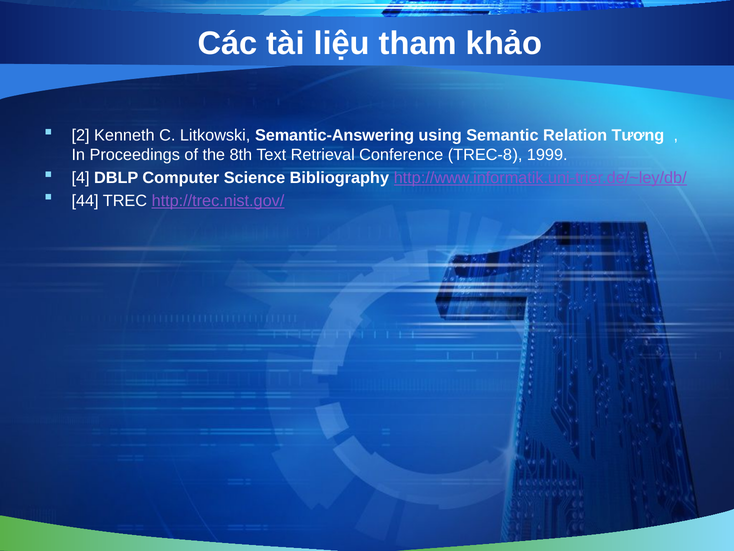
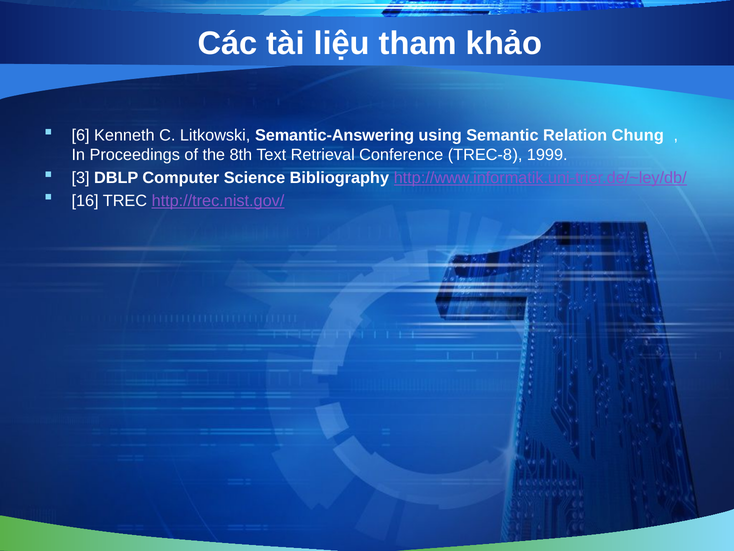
2: 2 -> 6
Tương: Tương -> Chung
4: 4 -> 3
44: 44 -> 16
